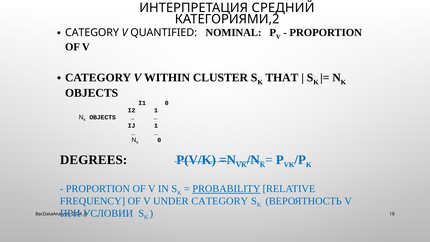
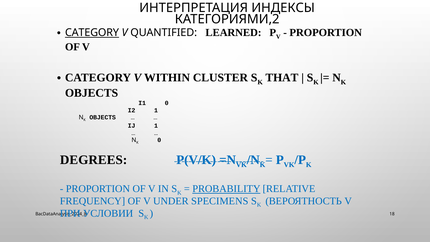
СРЕДНИЙ: СРЕДНИЙ -> ИНДЕКСЫ
CATEGORY at (92, 33) underline: none -> present
NOMINAL: NOMINAL -> LEARNED
UNDER CATEGORY: CATEGORY -> SPECIMENS
